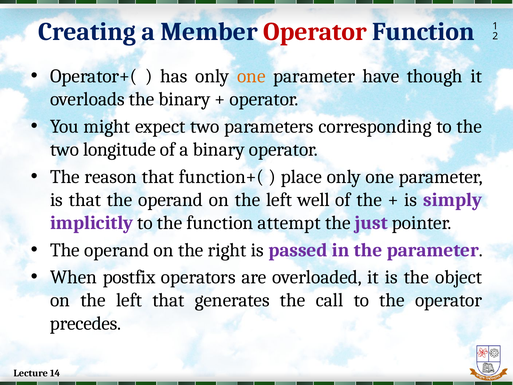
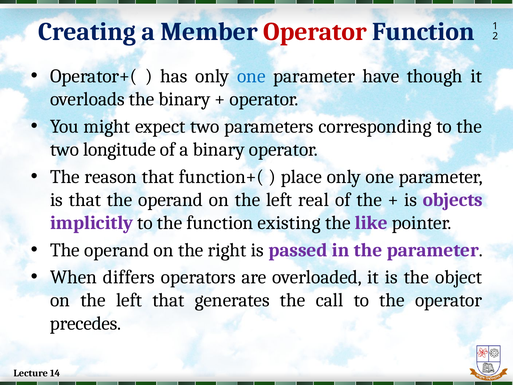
one at (251, 76) colour: orange -> blue
well: well -> real
simply: simply -> objects
attempt: attempt -> existing
just: just -> like
postfix: postfix -> differs
